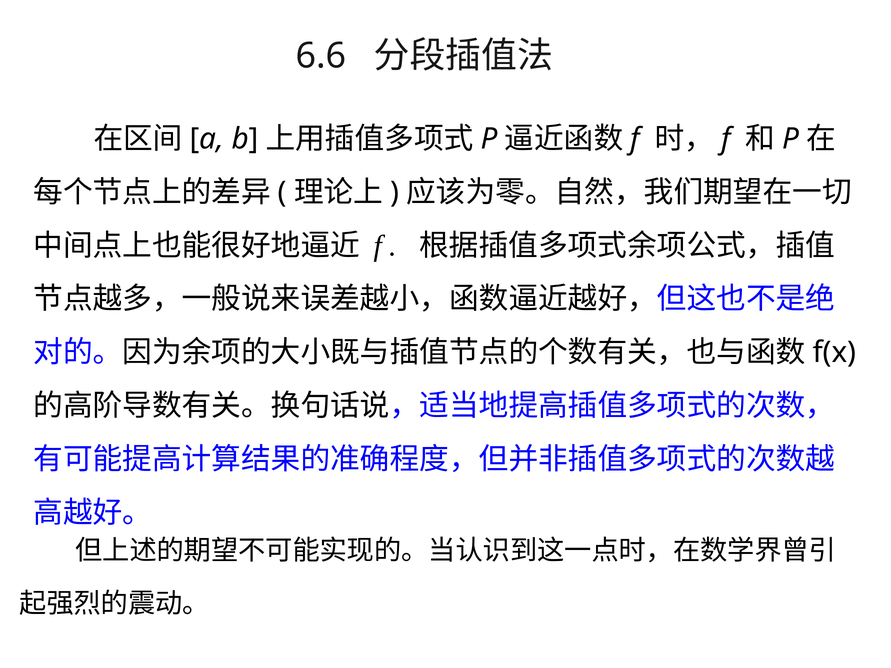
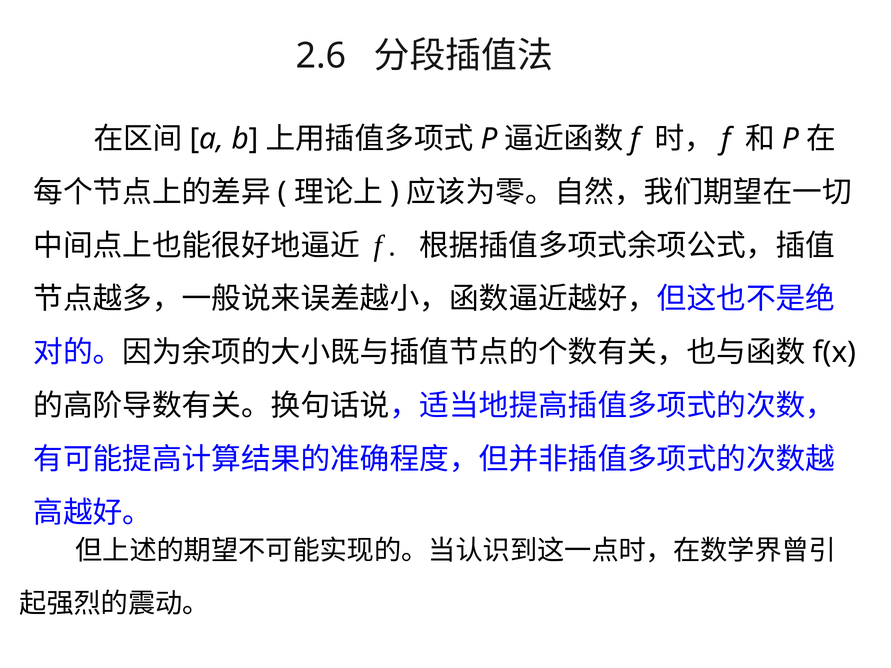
6.6: 6.6 -> 2.6
